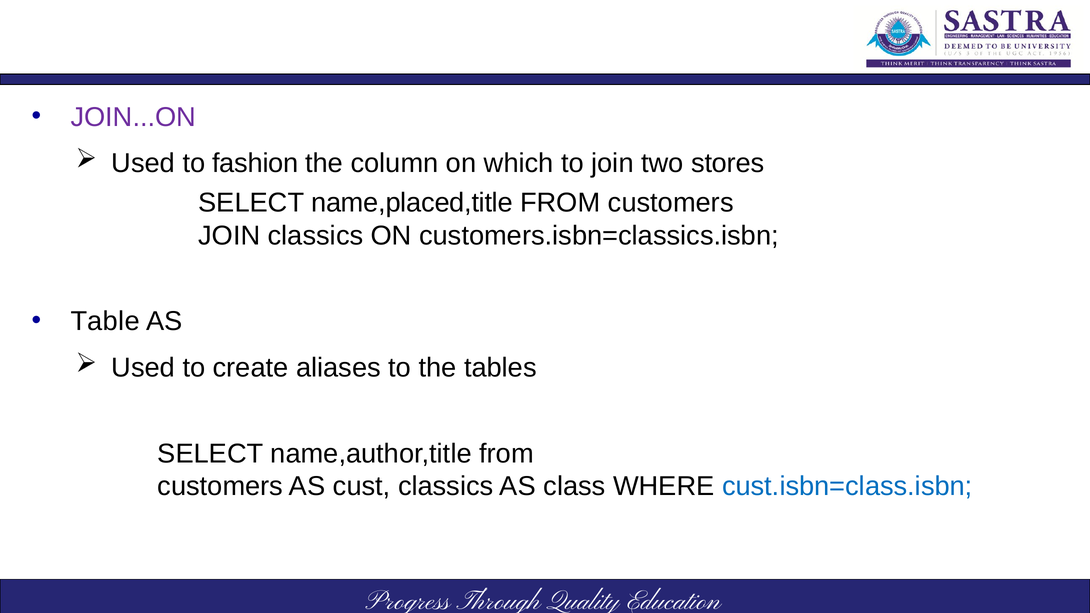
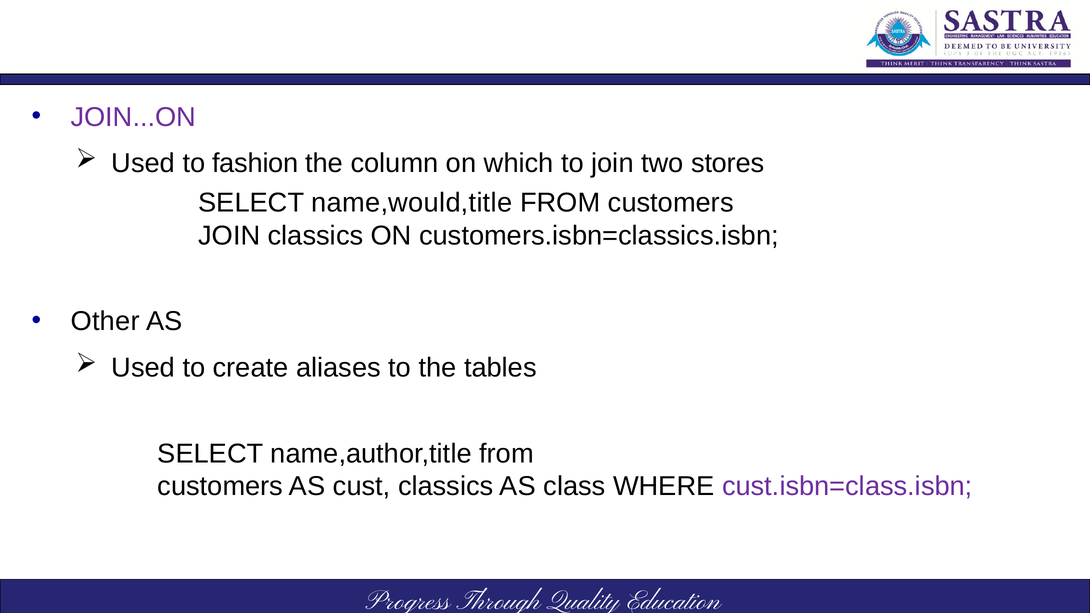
name,placed,title: name,placed,title -> name,would,title
Table: Table -> Other
cust.isbn=class.isbn colour: blue -> purple
